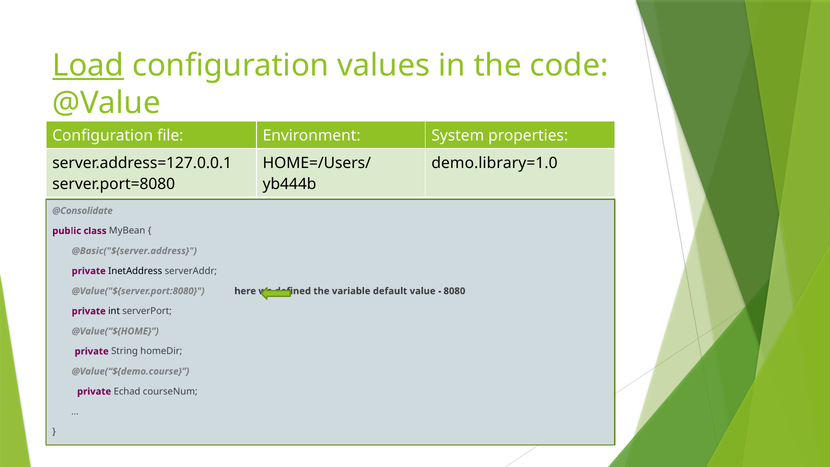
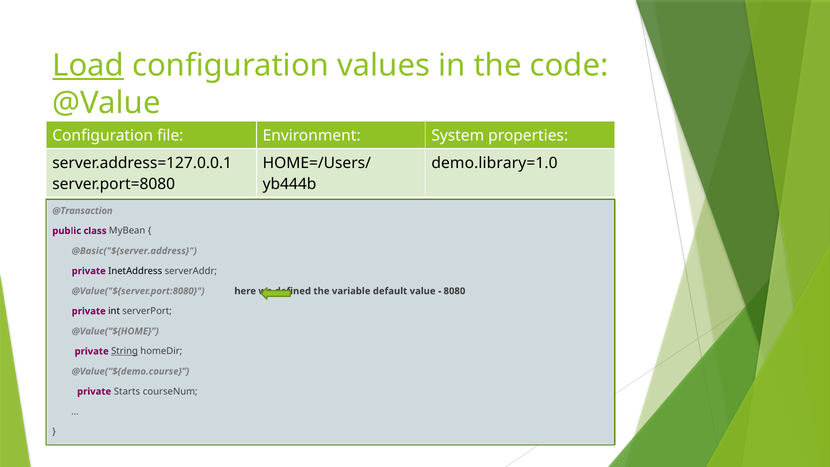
@Consolidate: @Consolidate -> @Transaction
String underline: none -> present
Echad: Echad -> Starts
